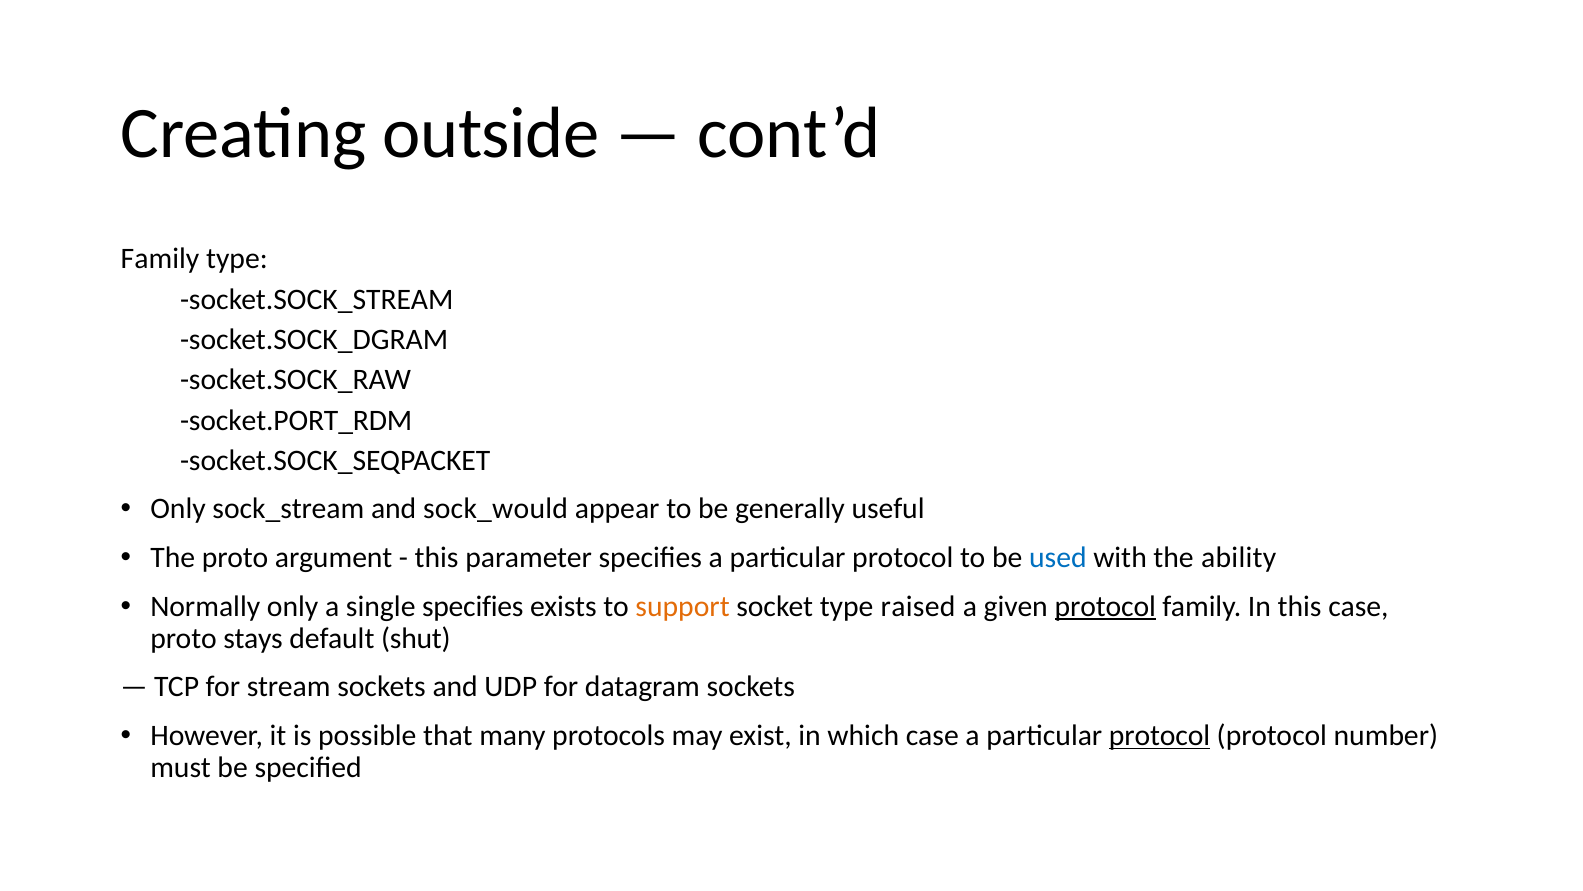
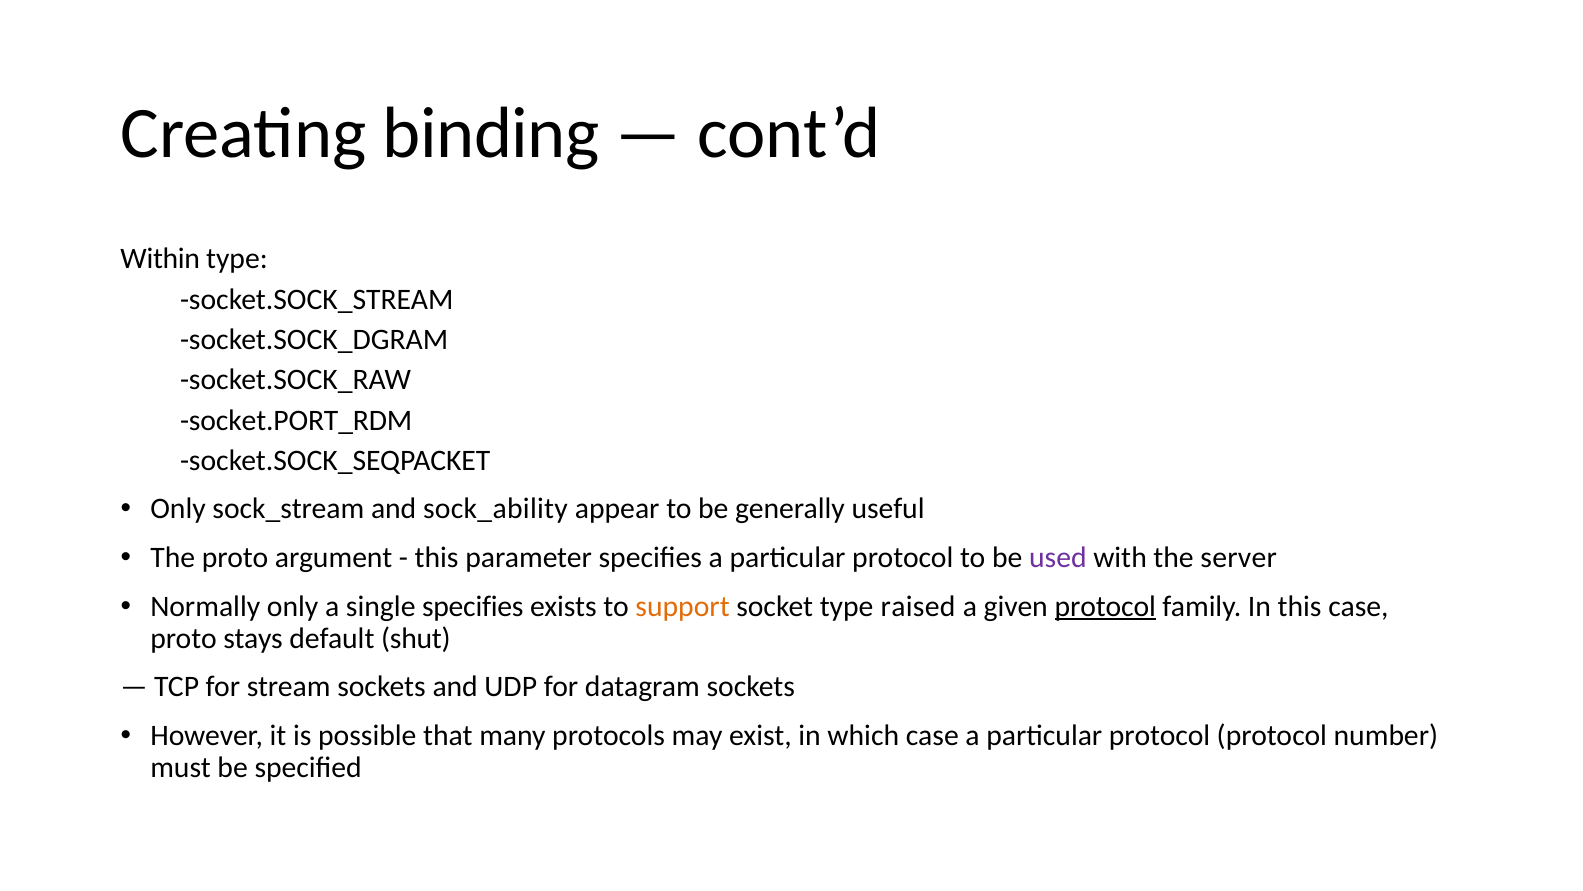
outside: outside -> binding
Family at (160, 259): Family -> Within
sock_would: sock_would -> sock_ability
used colour: blue -> purple
ability: ability -> server
protocol at (1160, 735) underline: present -> none
